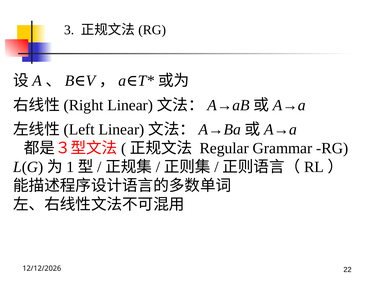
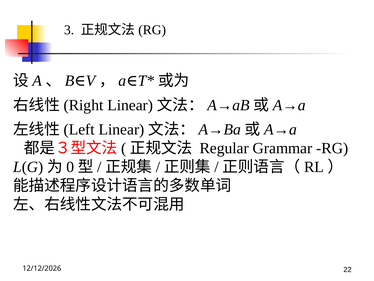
1: 1 -> 0
